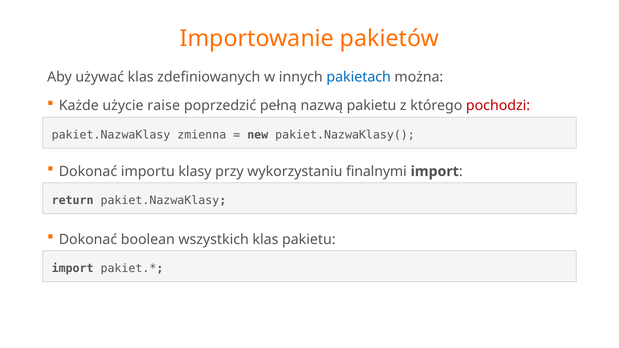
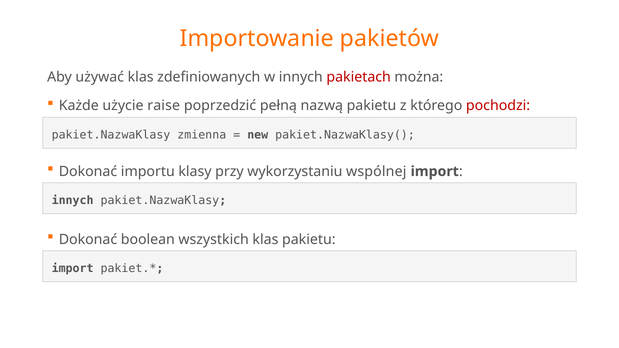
pakietach colour: blue -> red
finalnymi: finalnymi -> wspólnej
return at (73, 200): return -> innych
